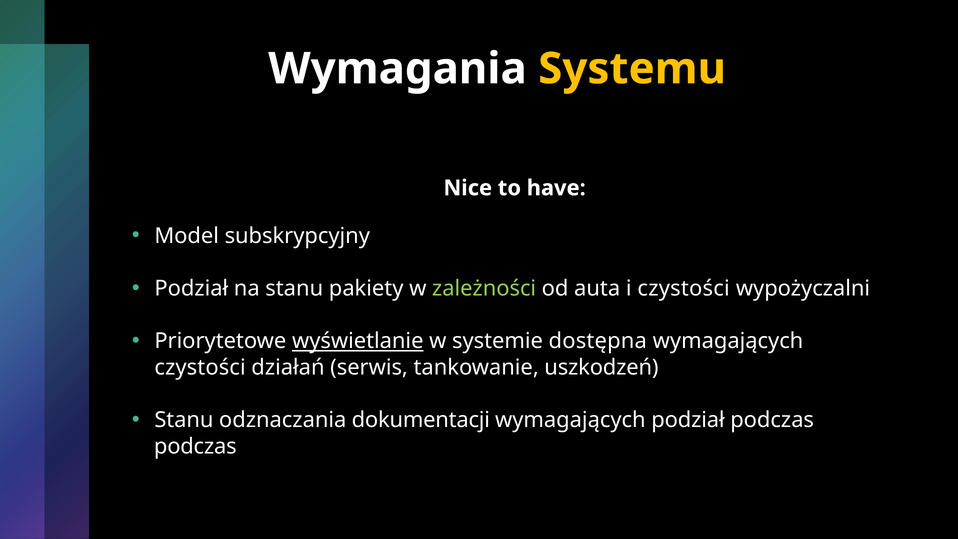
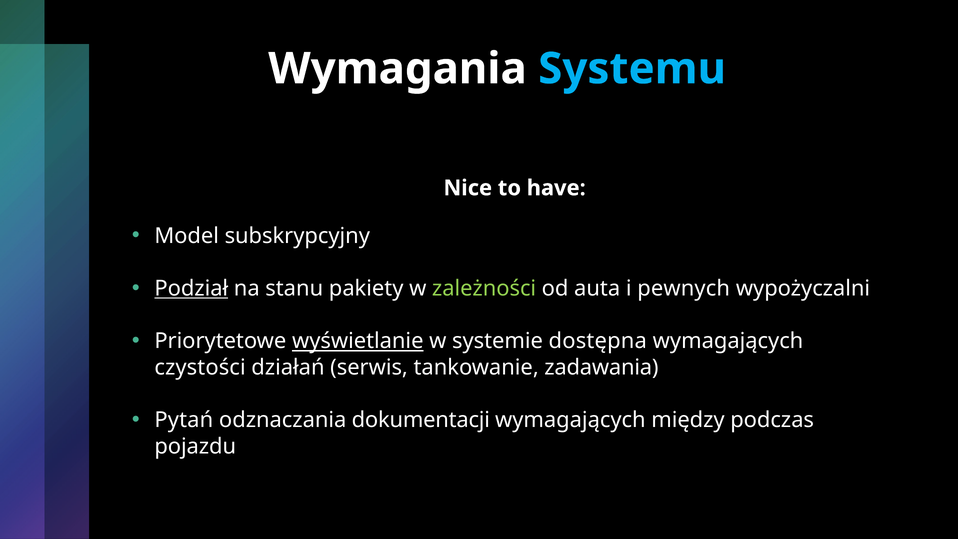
Systemu colour: yellow -> light blue
Podział at (191, 288) underline: none -> present
i czystości: czystości -> pewnych
uszkodzeń: uszkodzeń -> zadawania
Stanu at (184, 420): Stanu -> Pytań
wymagających podział: podział -> między
podczas at (195, 446): podczas -> pojazdu
